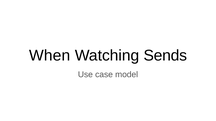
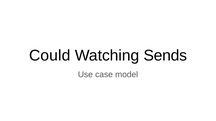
When: When -> Could
